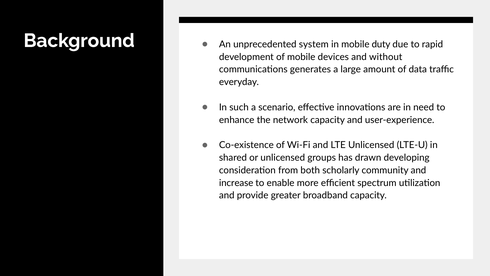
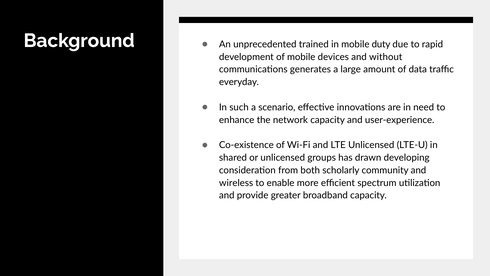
system: system -> trained
increase: increase -> wireless
